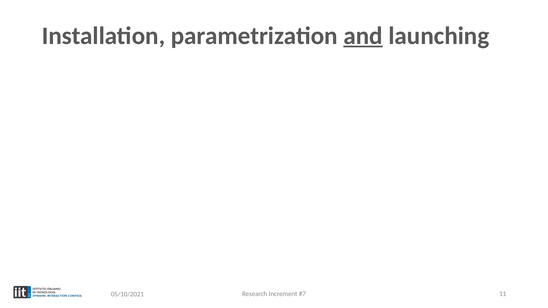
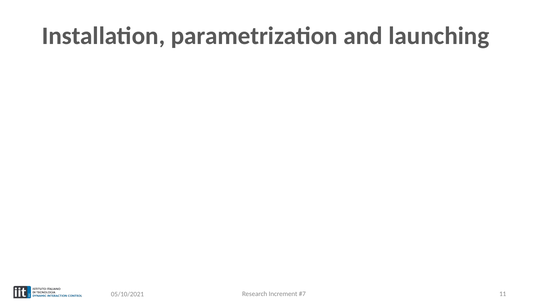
and underline: present -> none
